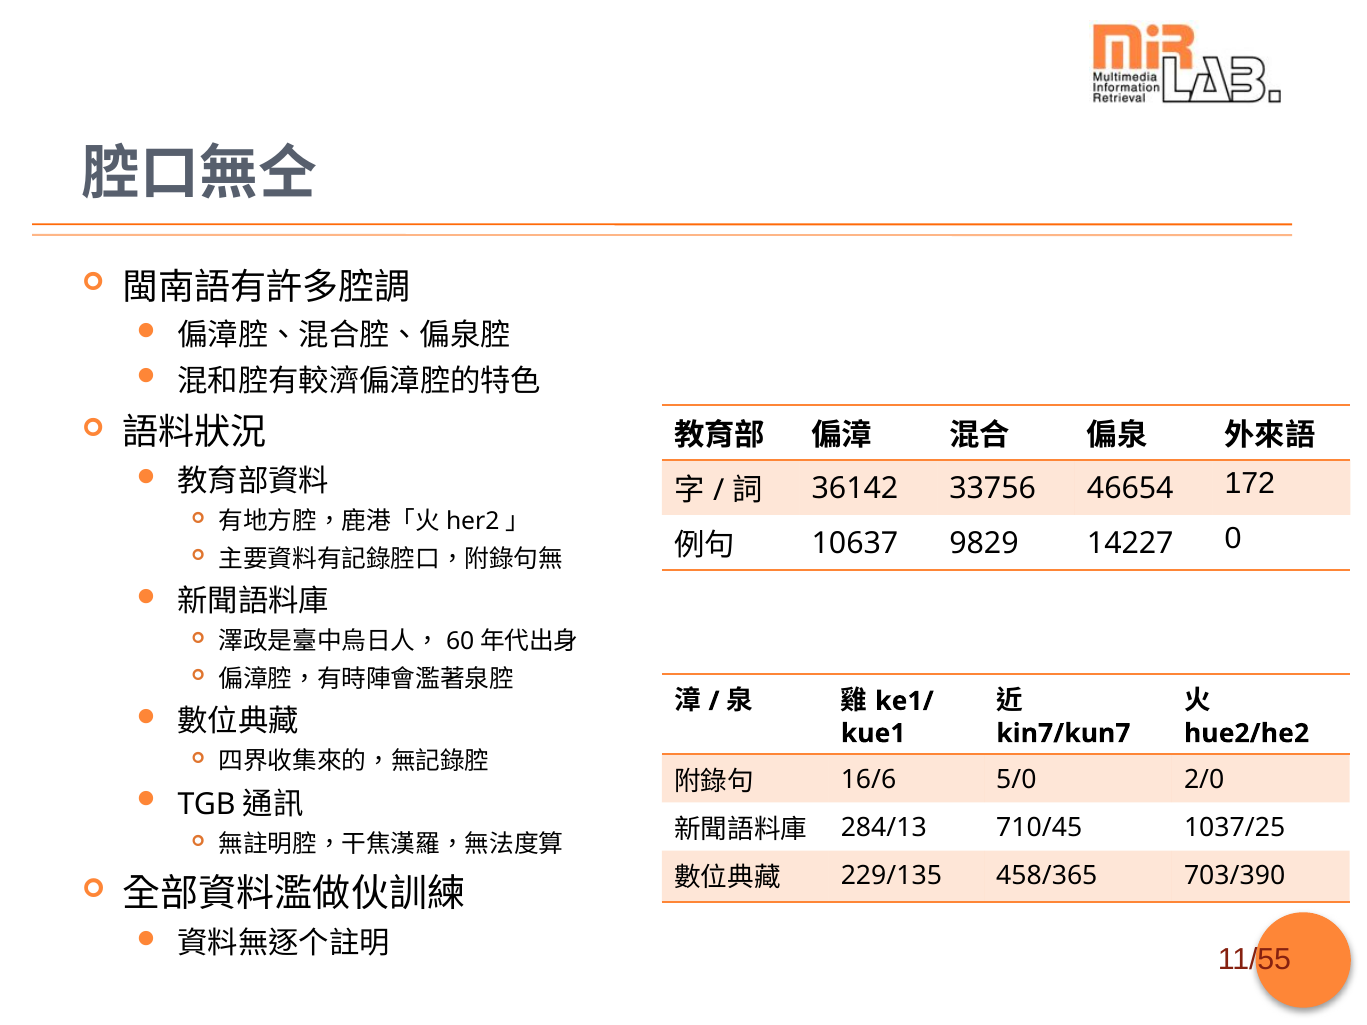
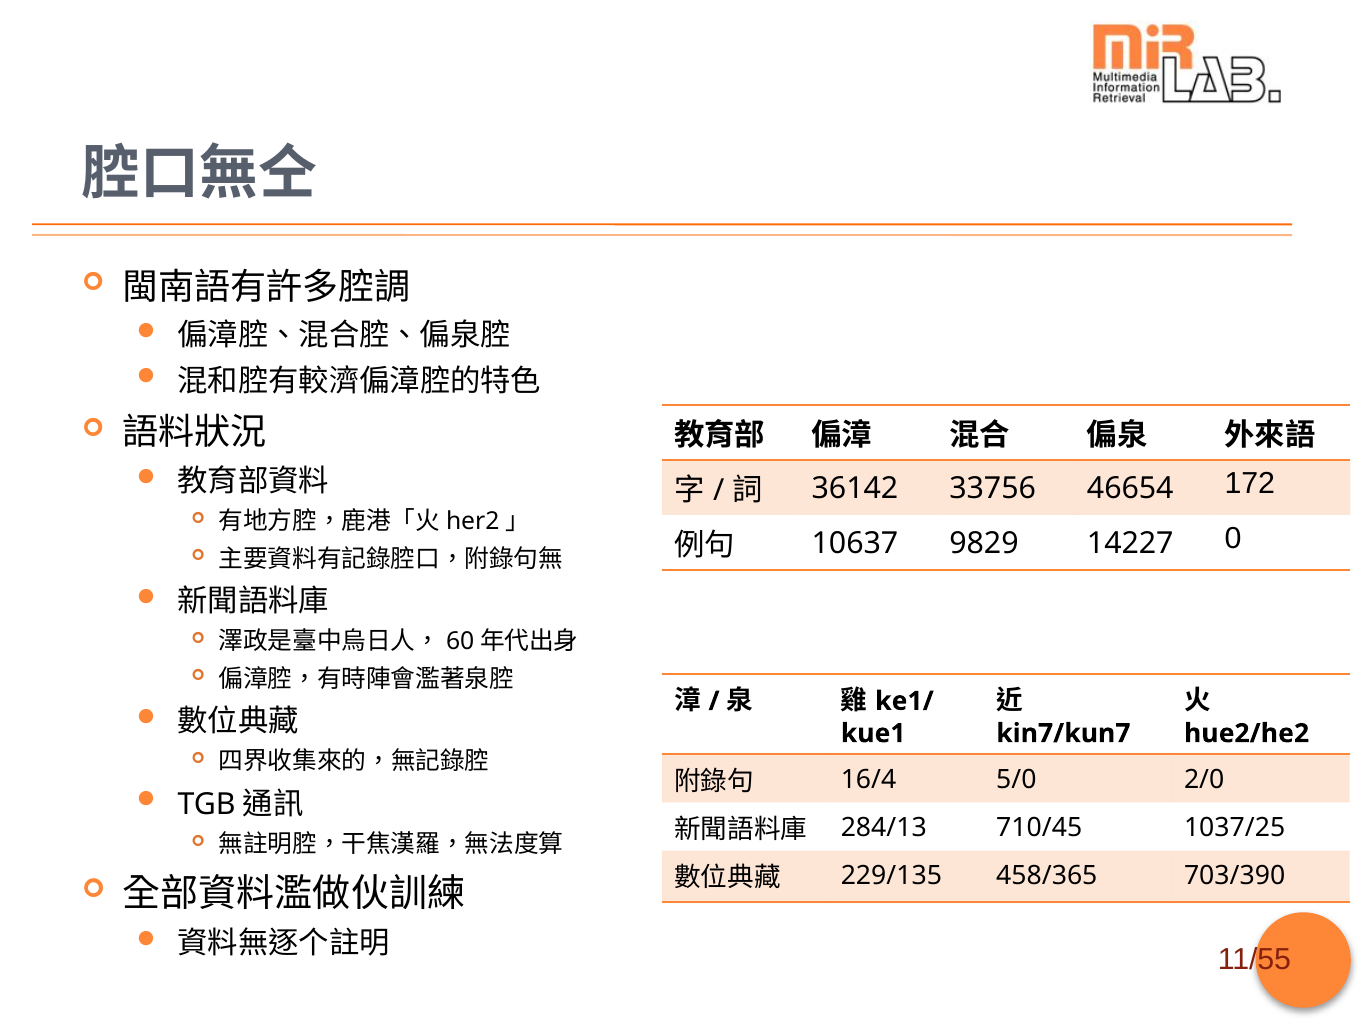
16/6: 16/6 -> 16/4
